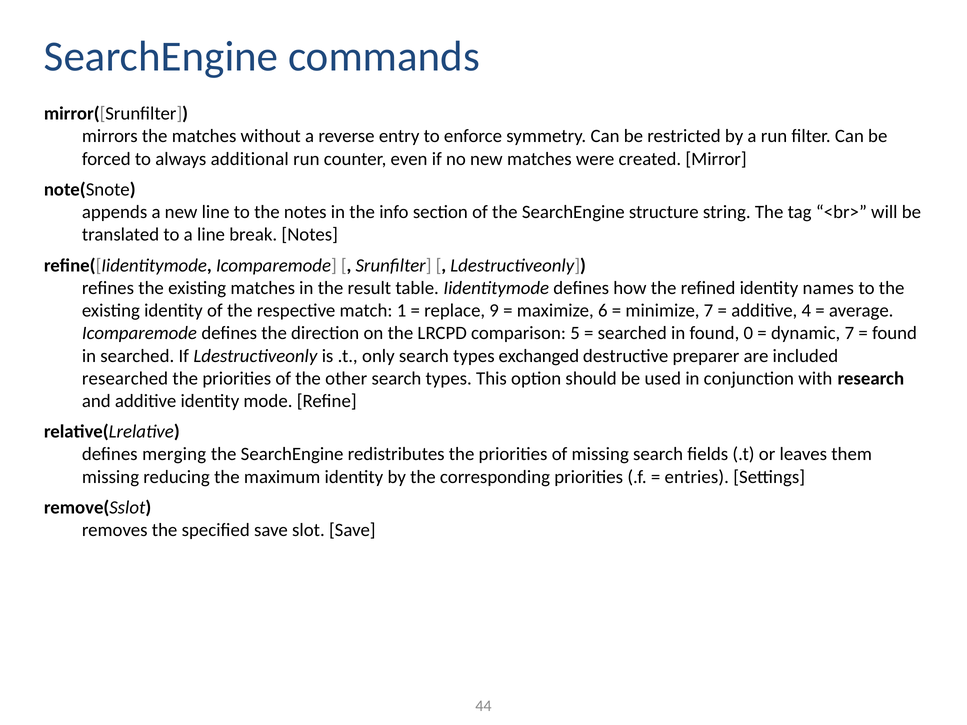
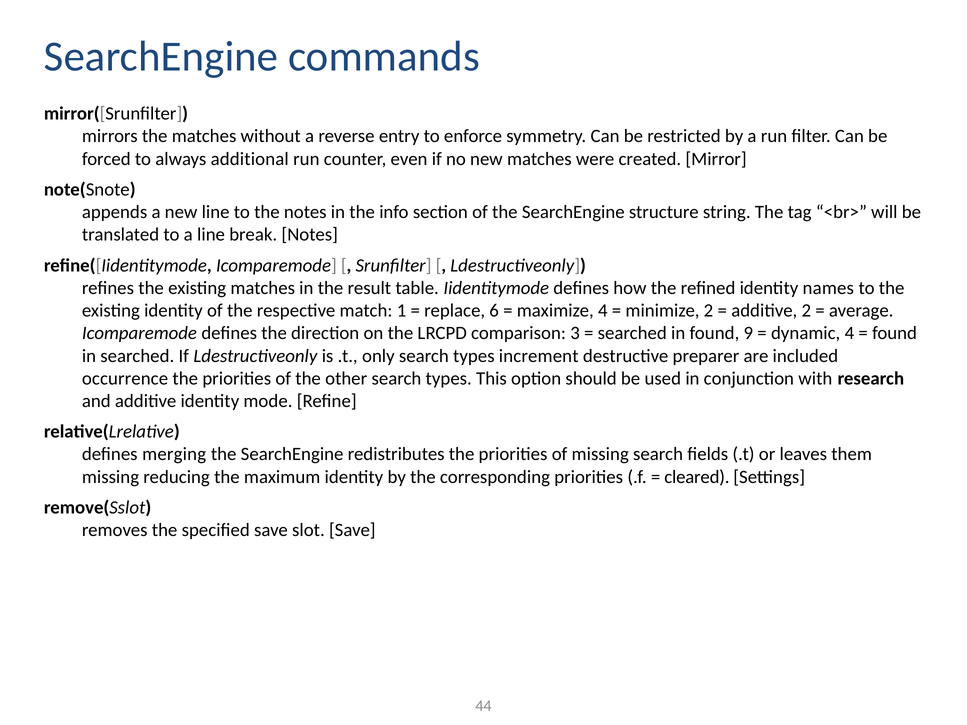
9: 9 -> 6
maximize 6: 6 -> 4
minimize 7: 7 -> 2
additive 4: 4 -> 2
5: 5 -> 3
0: 0 -> 9
dynamic 7: 7 -> 4
exchanged: exchanged -> increment
researched: researched -> occurrence
entries: entries -> cleared
